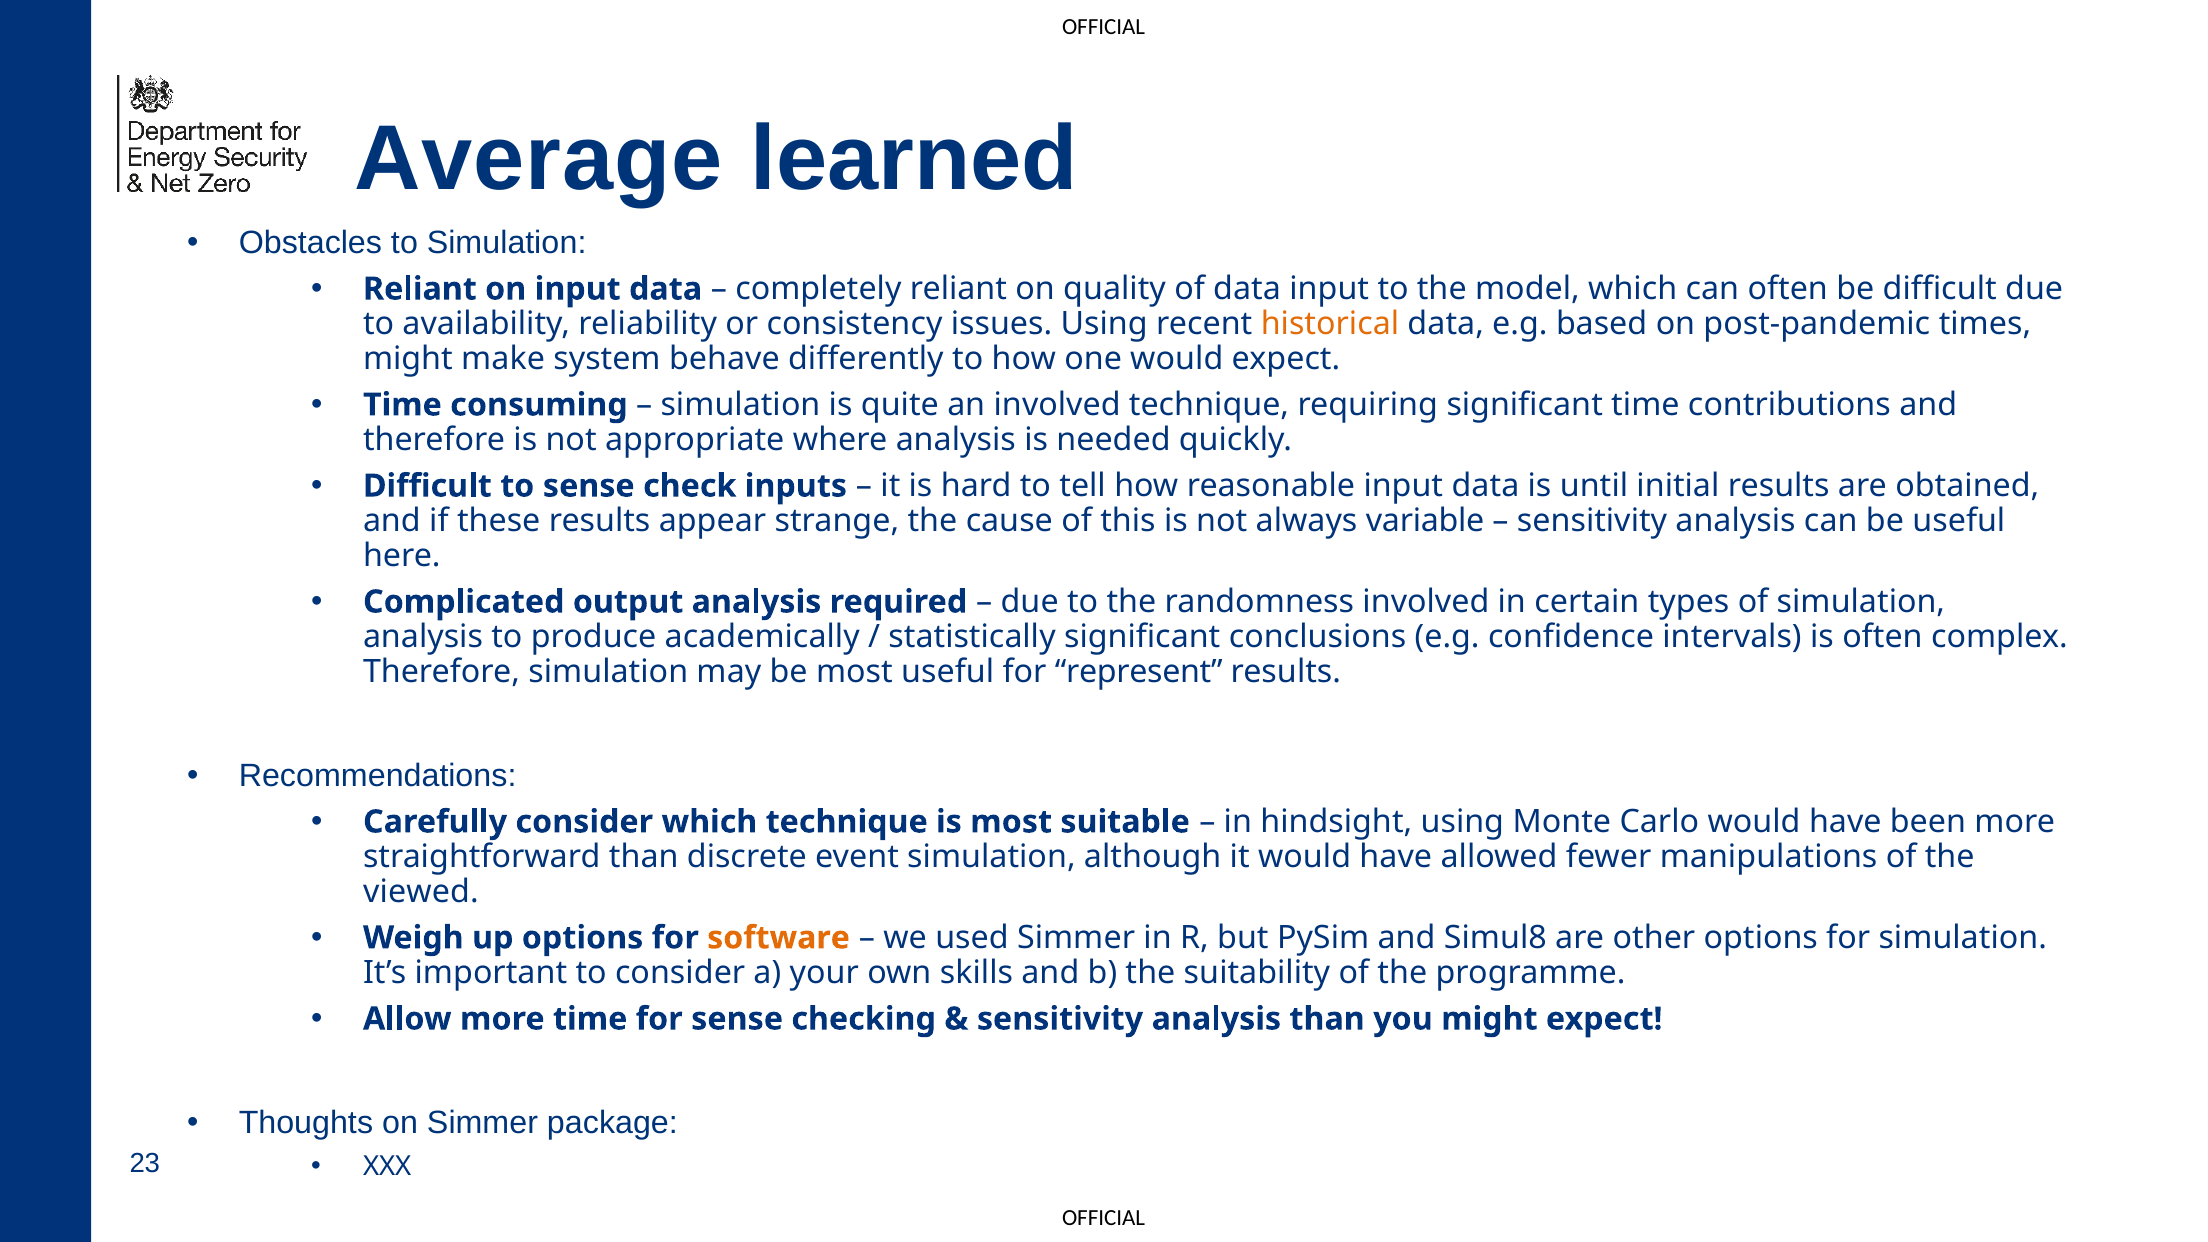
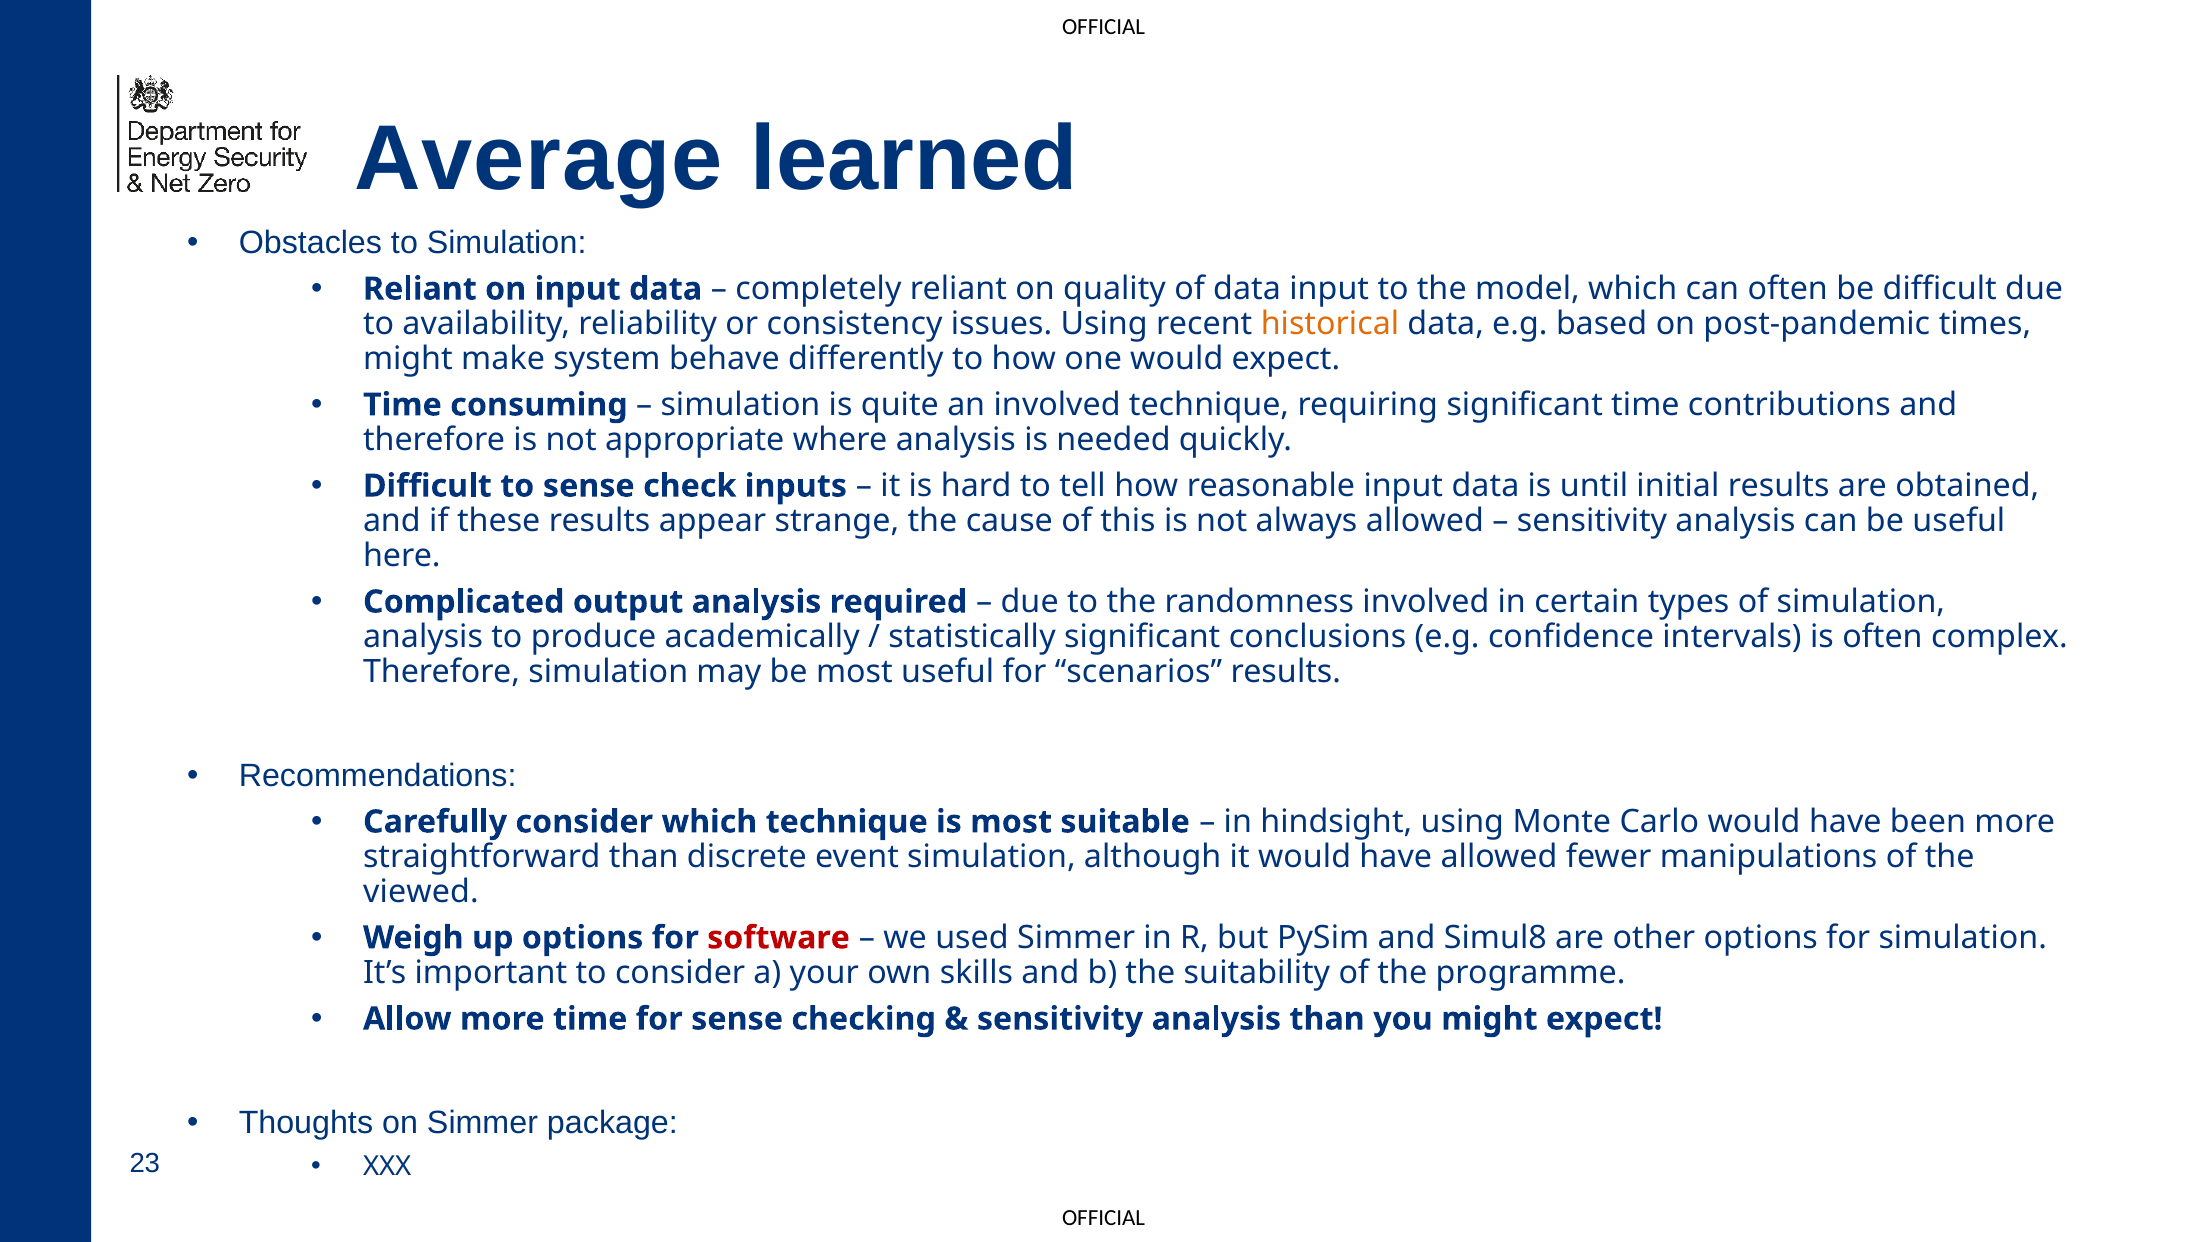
always variable: variable -> allowed
represent: represent -> scenarios
software colour: orange -> red
